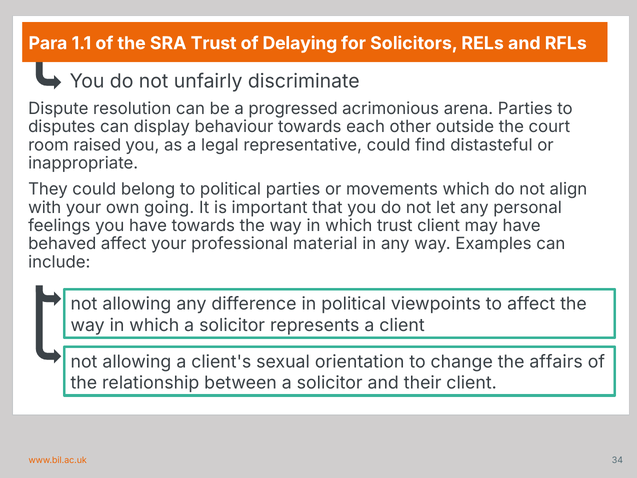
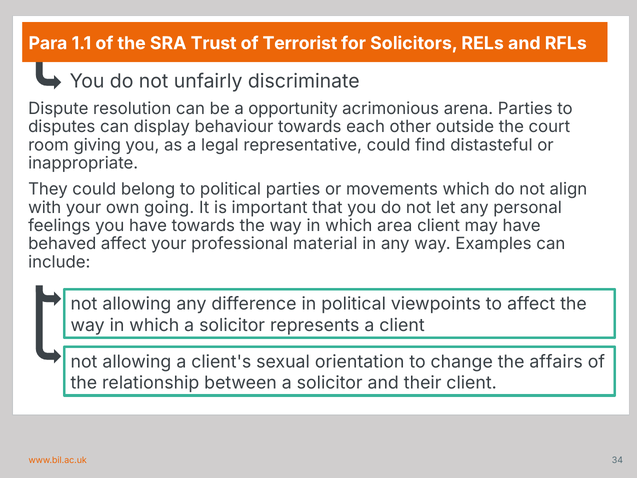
Delaying: Delaying -> Terrorist
progressed: progressed -> opportunity
raised: raised -> giving
which trust: trust -> area
